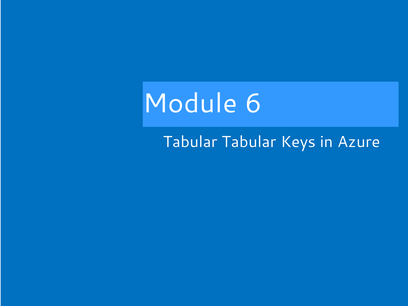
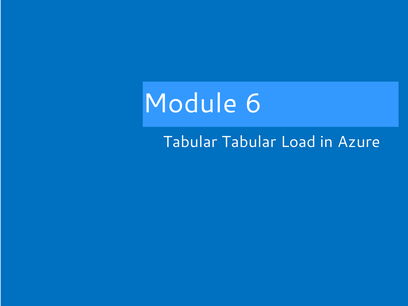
Keys: Keys -> Load
